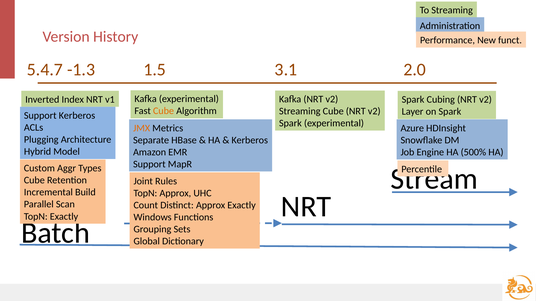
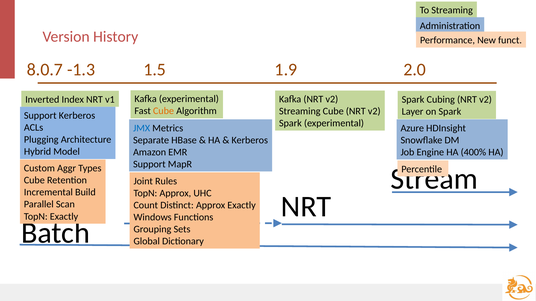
5.4.7: 5.4.7 -> 8.0.7
3.1: 3.1 -> 1.9
JMX colour: orange -> blue
500%: 500% -> 400%
